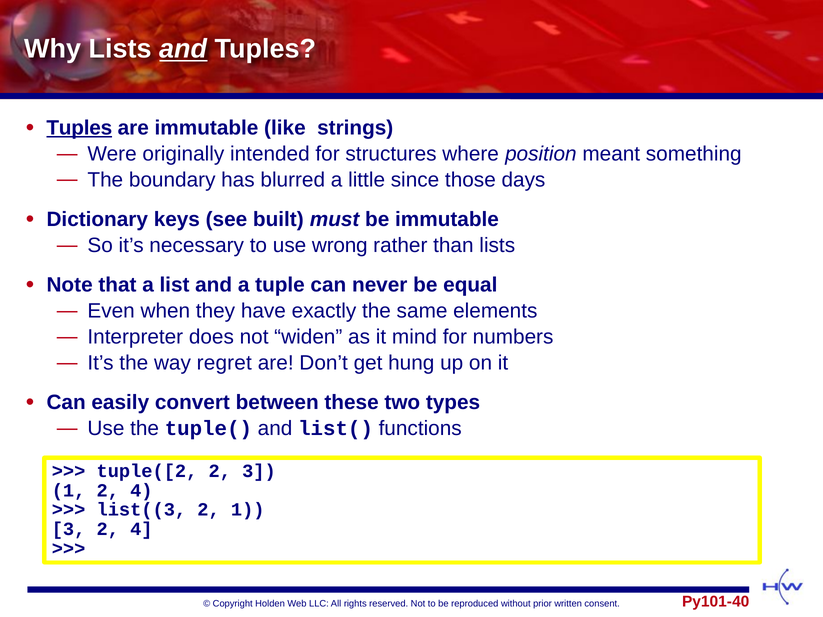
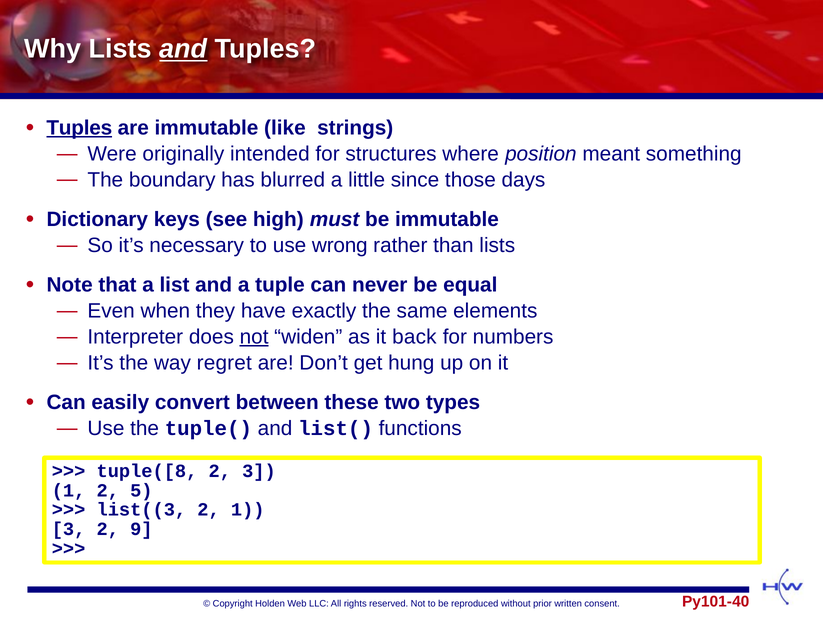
built: built -> high
not at (254, 337) underline: none -> present
mind: mind -> back
tuple([2: tuple([2 -> tuple([8
1 2 4: 4 -> 5
3 2 4: 4 -> 9
